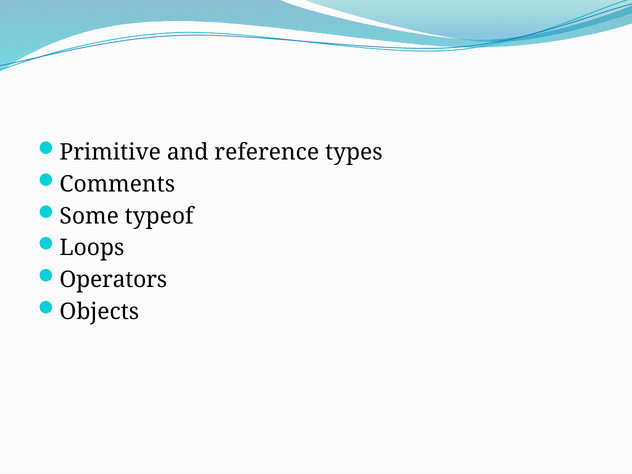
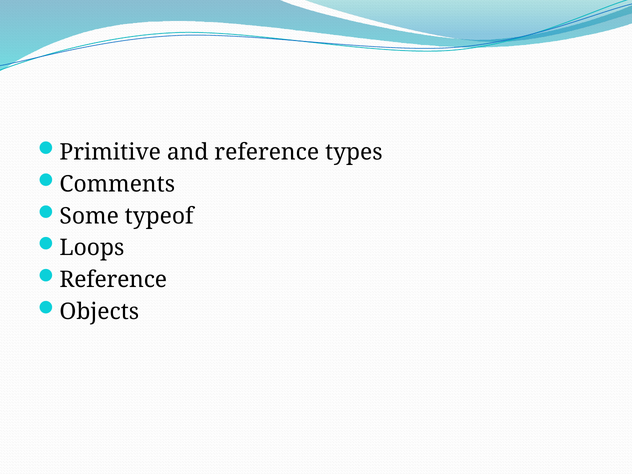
Operators at (113, 280): Operators -> Reference
